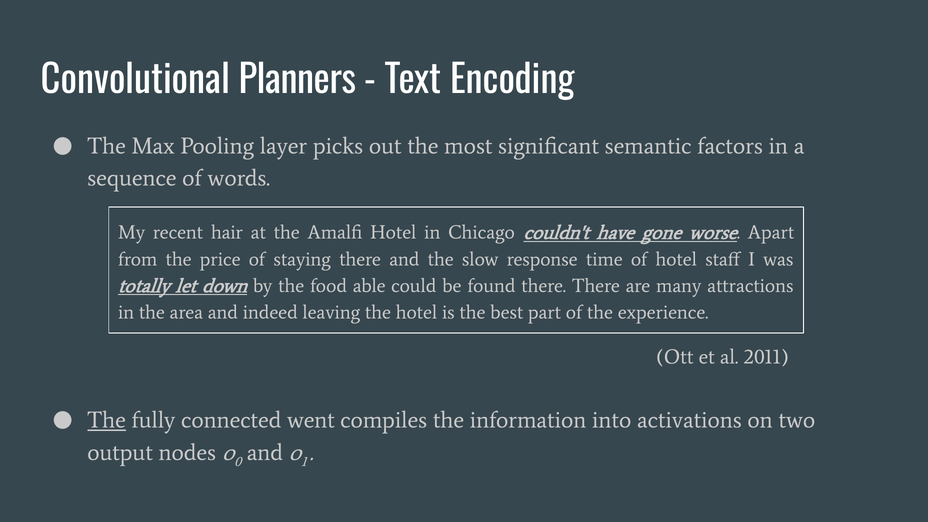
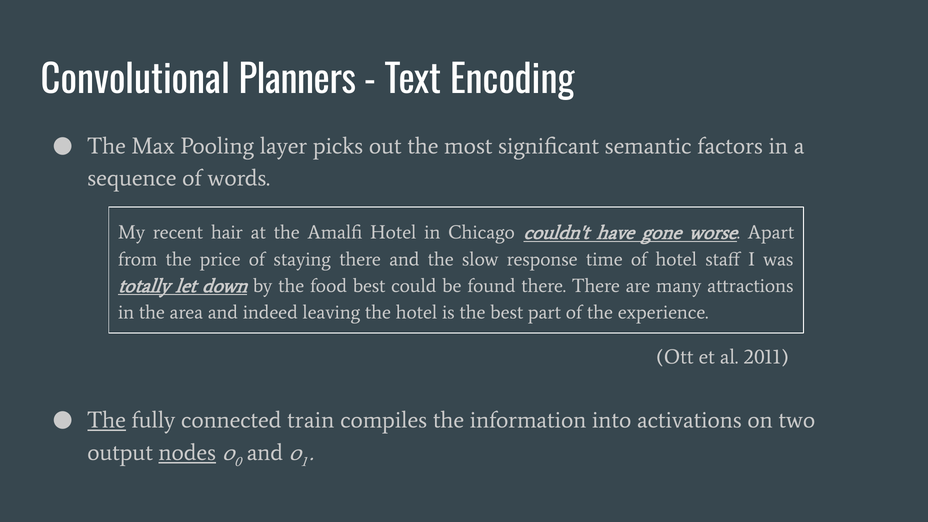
food able: able -> best
went: went -> train
nodes underline: none -> present
